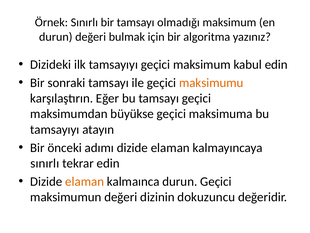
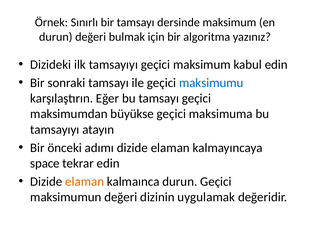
olmadığı: olmadığı -> dersinde
maksimumu colour: orange -> blue
sınırlı at (45, 163): sınırlı -> space
dokuzuncu: dokuzuncu -> uygulamak
